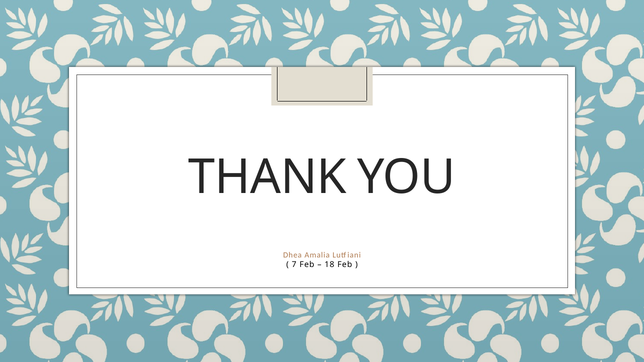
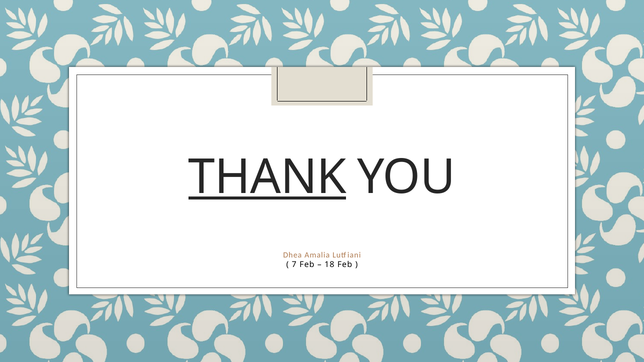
THANK underline: none -> present
